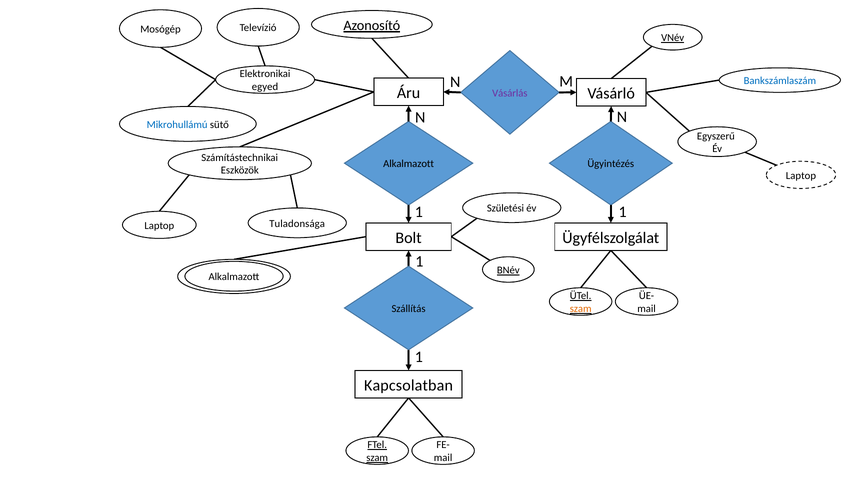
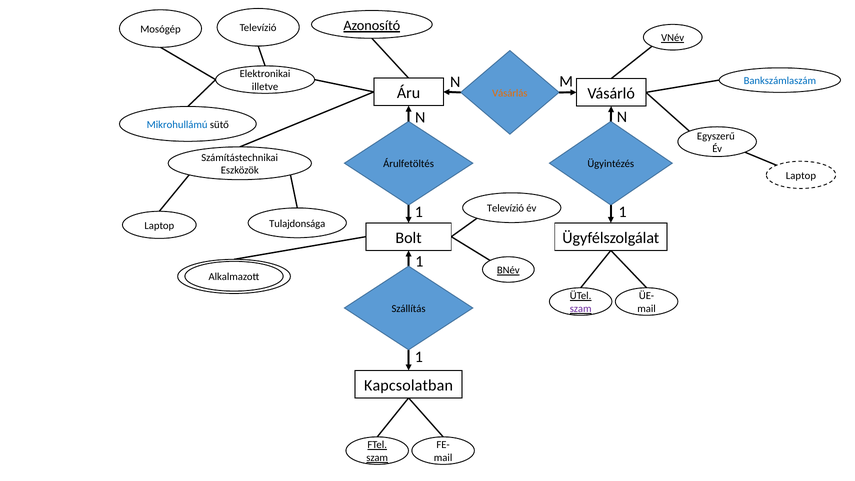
egyed: egyed -> illetve
Vásárlás colour: purple -> orange
Alkalmazott at (409, 164): Alkalmazott -> Árulfetöltés
Születési at (505, 208): Születési -> Televízió
Tuladonsága: Tuladonsága -> Tulajdonsága
szam at (581, 309) colour: orange -> purple
